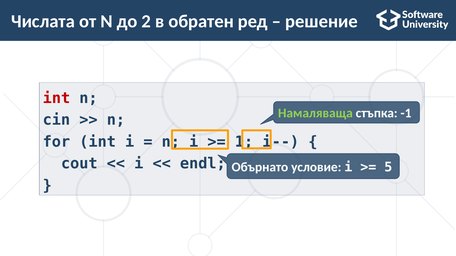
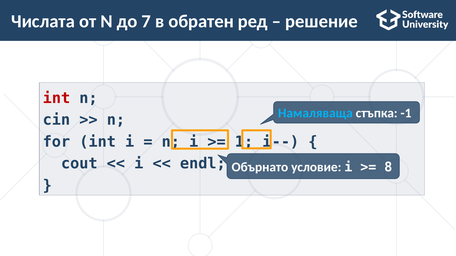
2: 2 -> 7
Намаляваща colour: light green -> light blue
5: 5 -> 8
